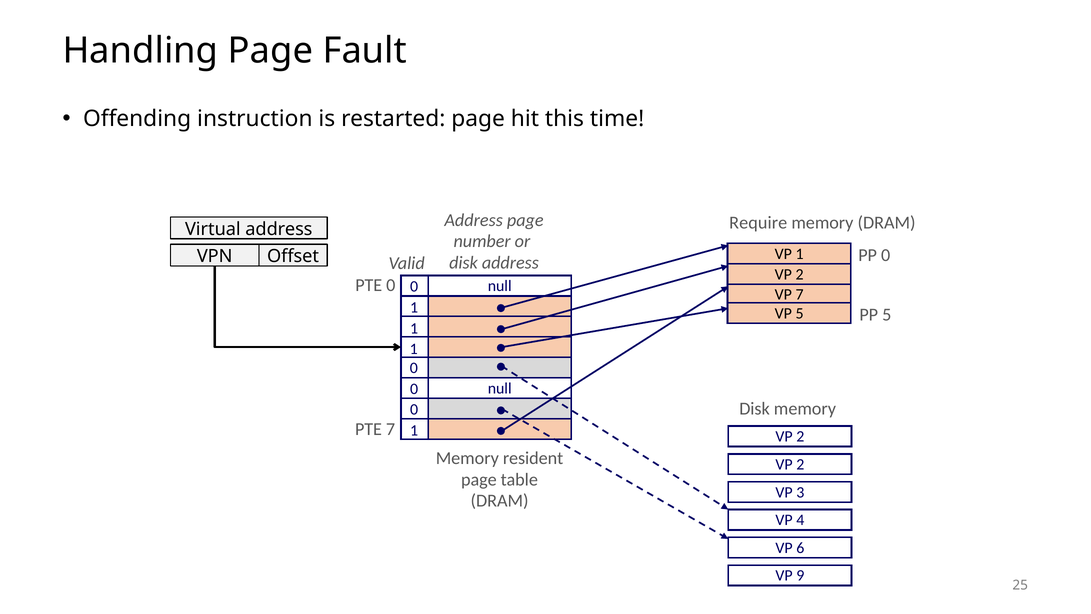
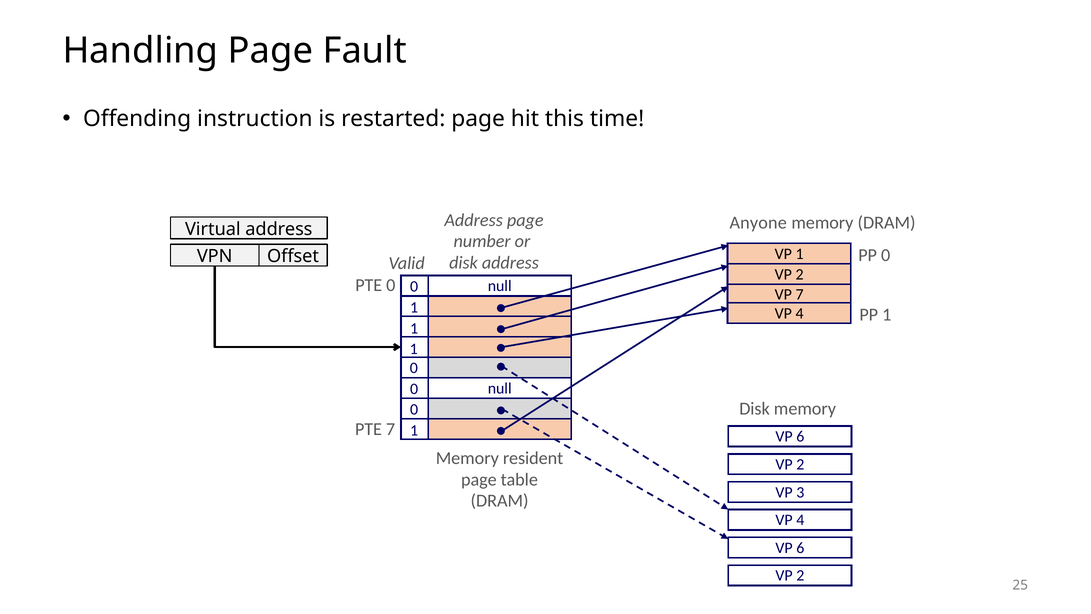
Require: Require -> Anyone
5 at (800, 313): 5 -> 4
PP 5: 5 -> 1
2 at (800, 436): 2 -> 6
9 at (800, 575): 9 -> 2
